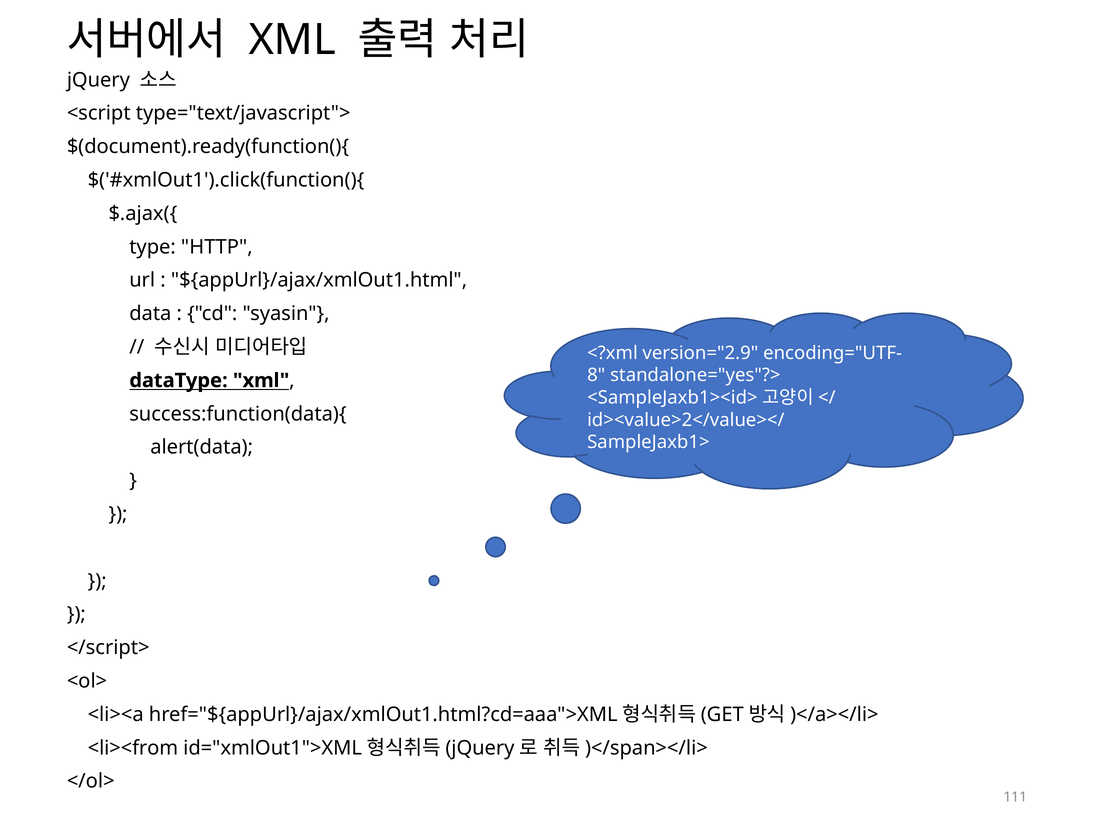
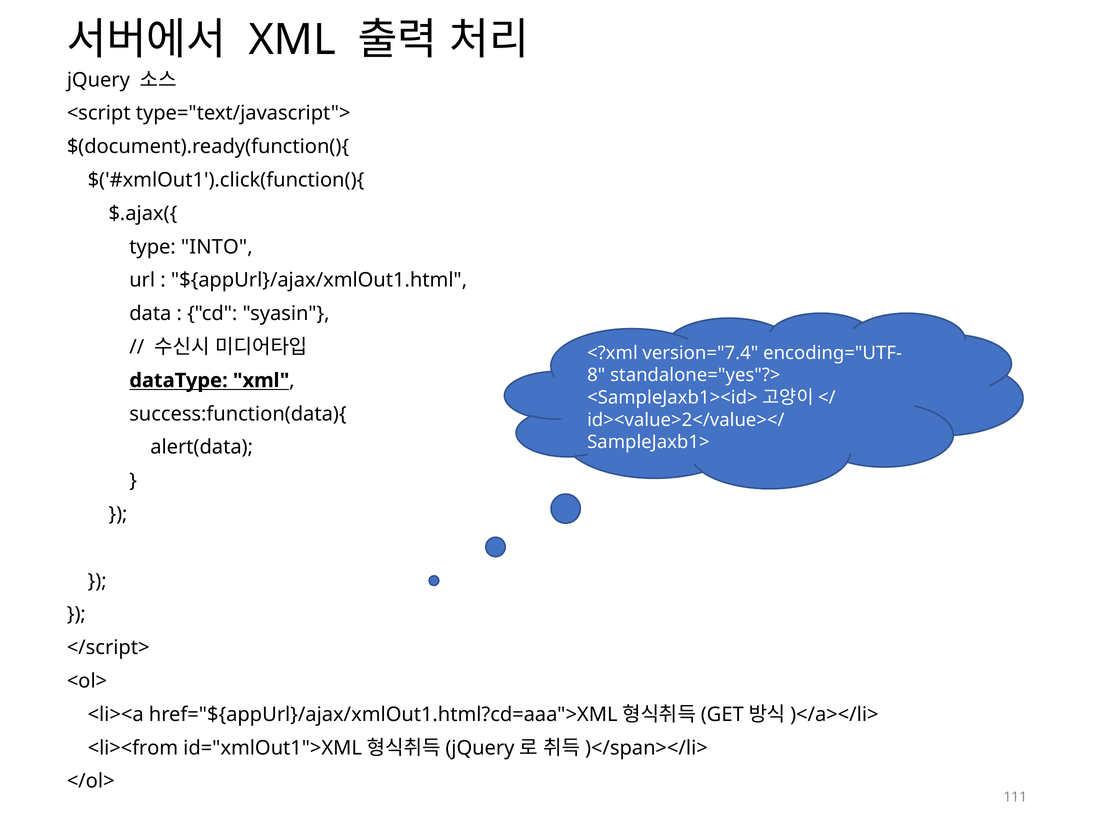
HTTP: HTTP -> INTO
version="2.9: version="2.9 -> version="7.4
